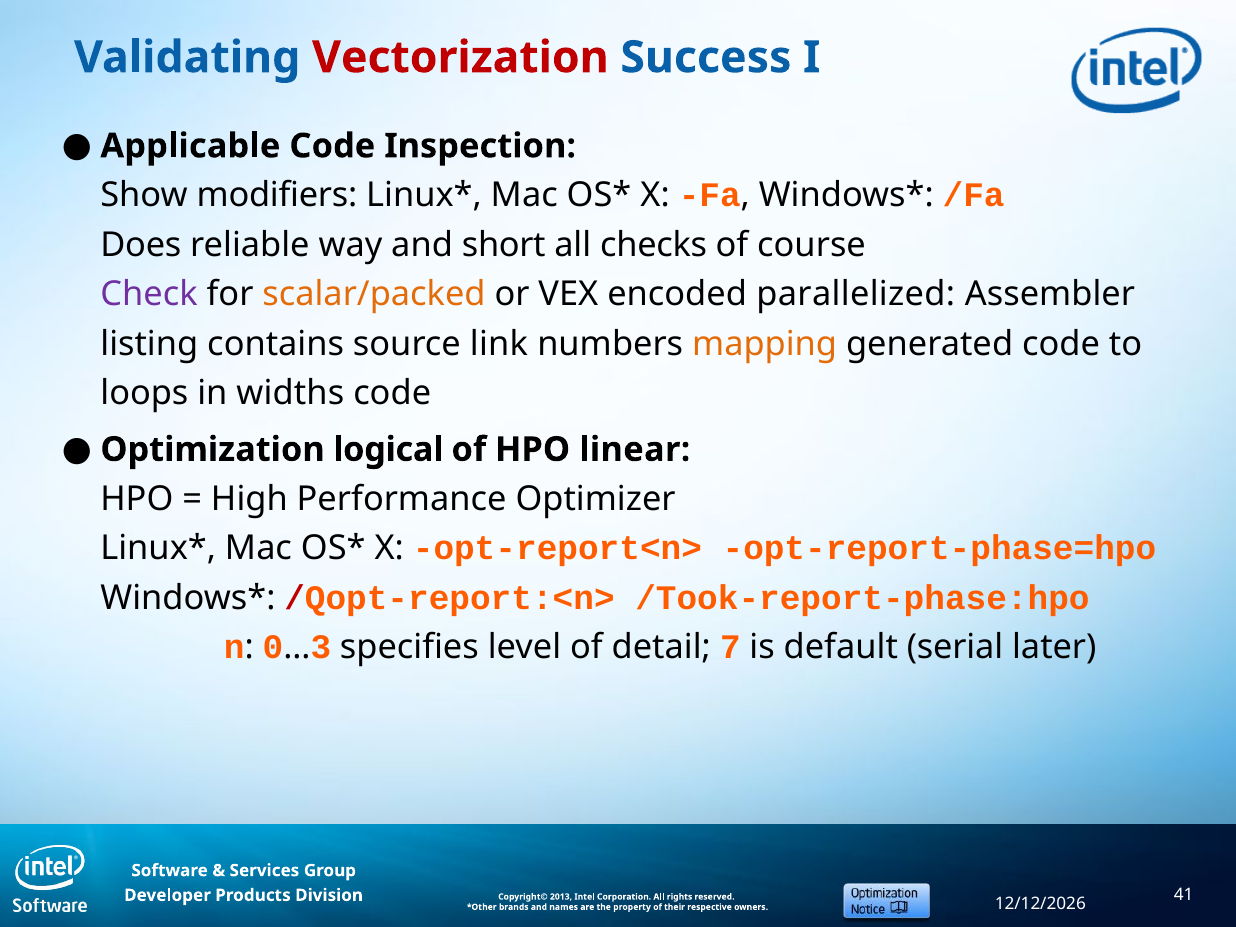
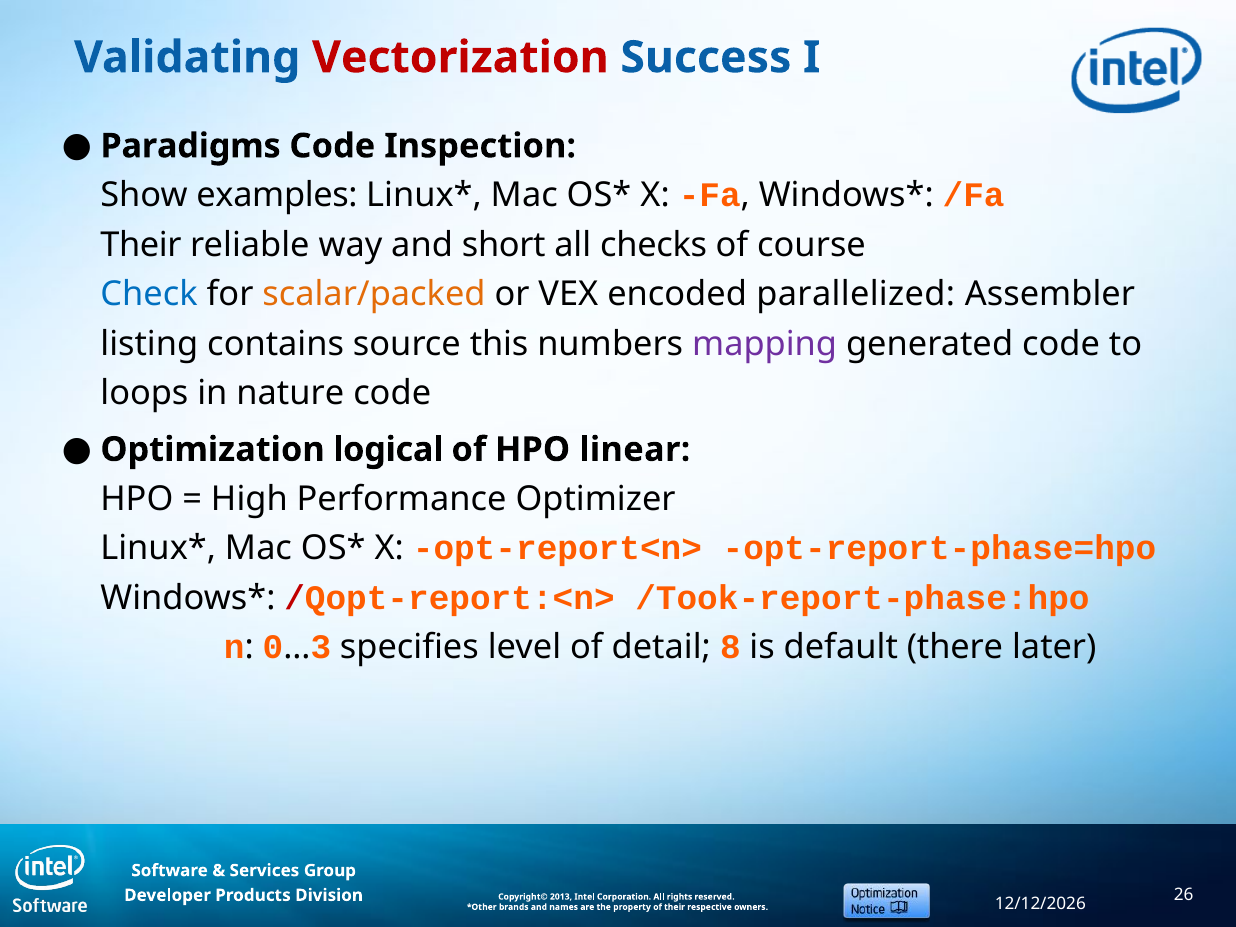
Applicable: Applicable -> Paradigms
modifiers: modifiers -> examples
Does at (141, 245): Does -> Their
Check colour: purple -> blue
link: link -> this
mapping colour: orange -> purple
widths: widths -> nature
7: 7 -> 8
serial: serial -> there
41: 41 -> 26
